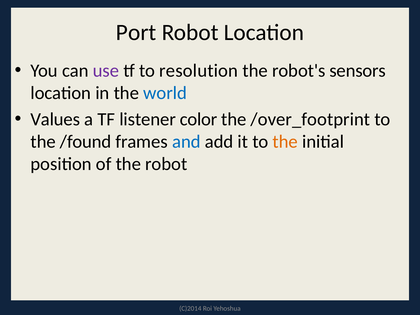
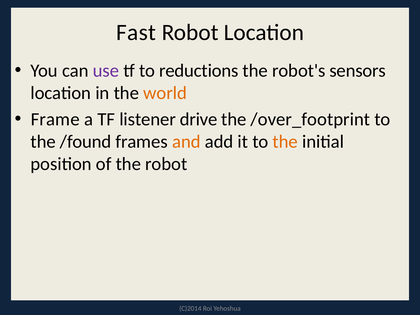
Port: Port -> Fast
resolution: resolution -> reductions
world colour: blue -> orange
Values: Values -> Frame
color: color -> drive
and colour: blue -> orange
